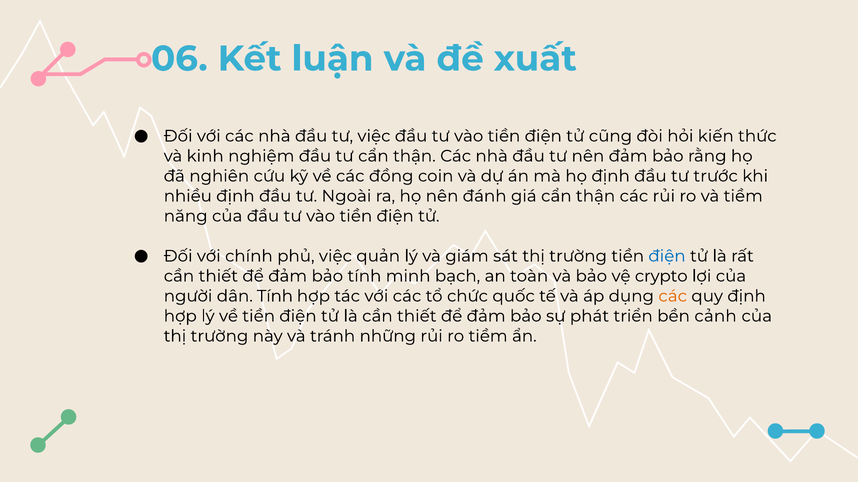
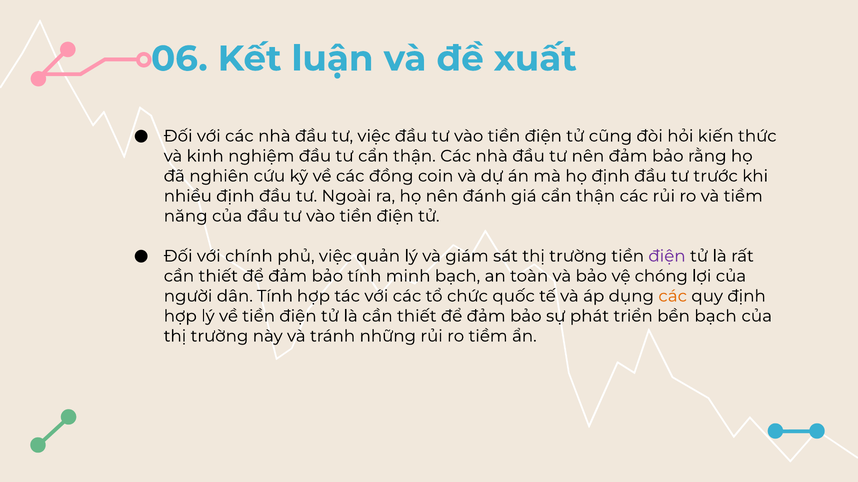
điện at (667, 256) colour: blue -> purple
crypto: crypto -> chóng
bền cảnh: cảnh -> bạch
